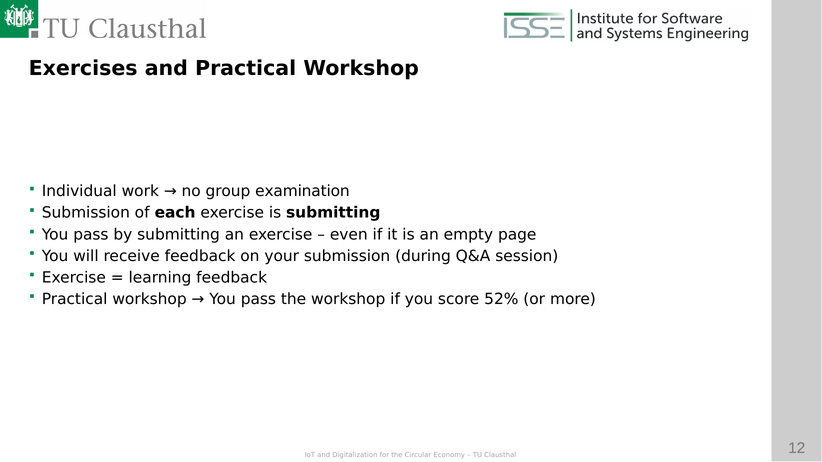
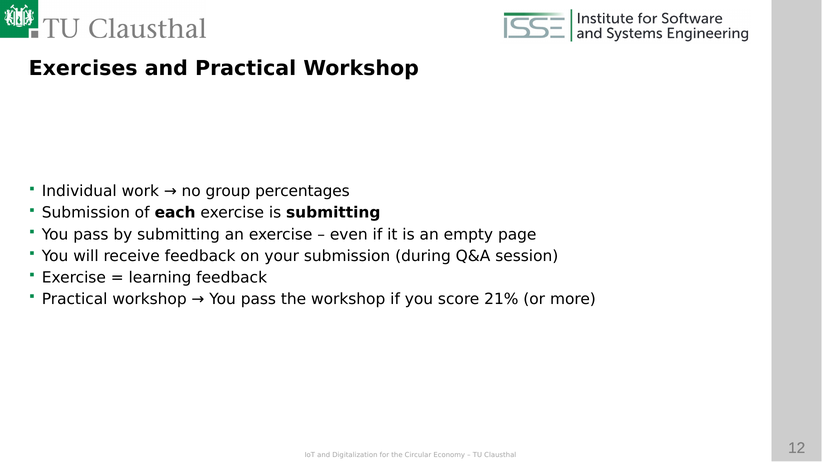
group examination: examination -> percentages
52%: 52% -> 21%
